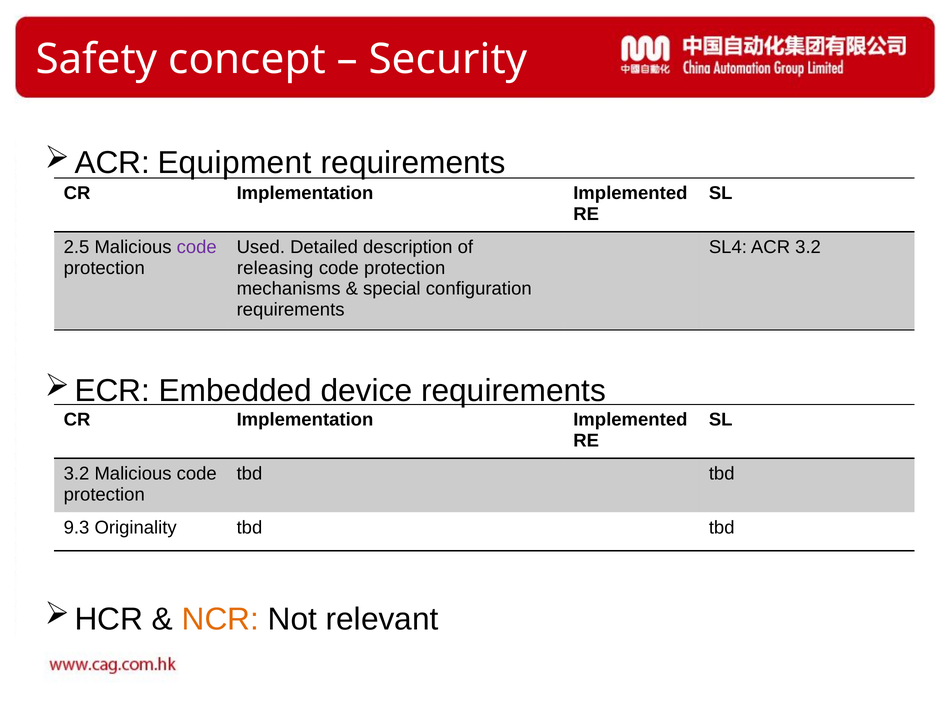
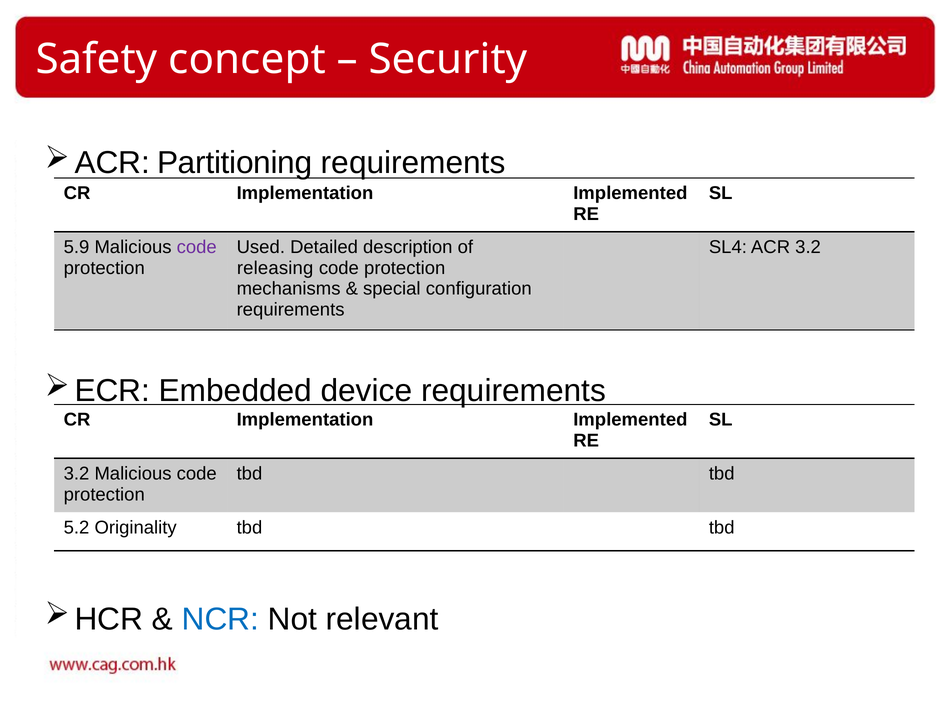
Equipment: Equipment -> Partitioning
2.5: 2.5 -> 5.9
9.3: 9.3 -> 5.2
NCR colour: orange -> blue
